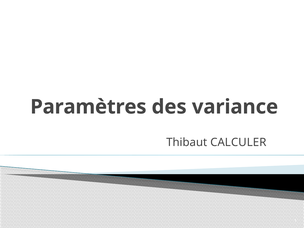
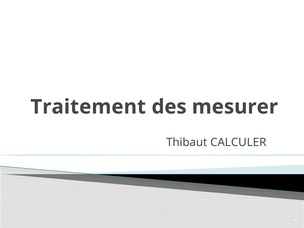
Paramètres: Paramètres -> Traitement
variance: variance -> mesurer
